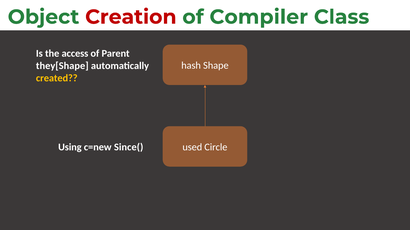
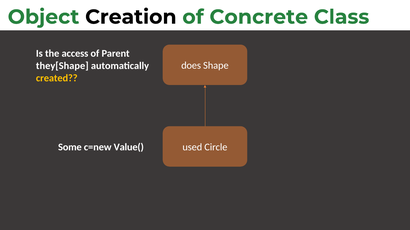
Creation colour: red -> black
Compiler: Compiler -> Concrete
hash: hash -> does
Using: Using -> Some
Since(: Since( -> Value(
